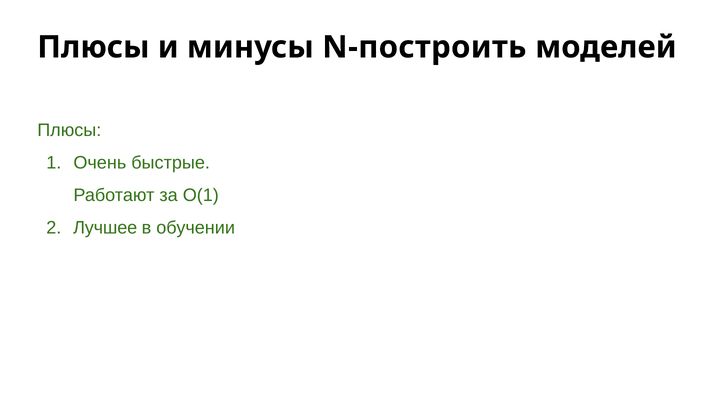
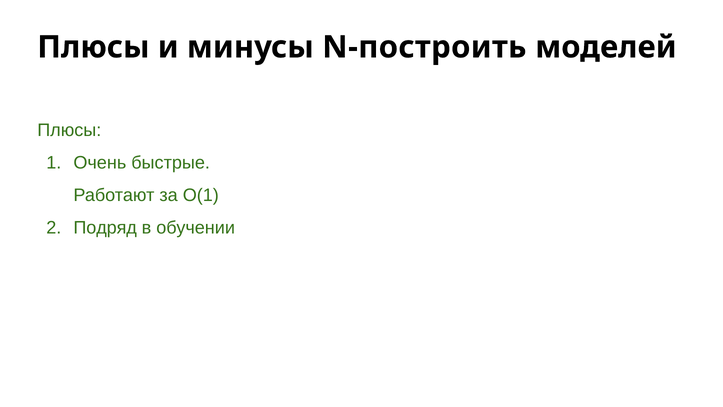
Лучшее: Лучшее -> Подряд
